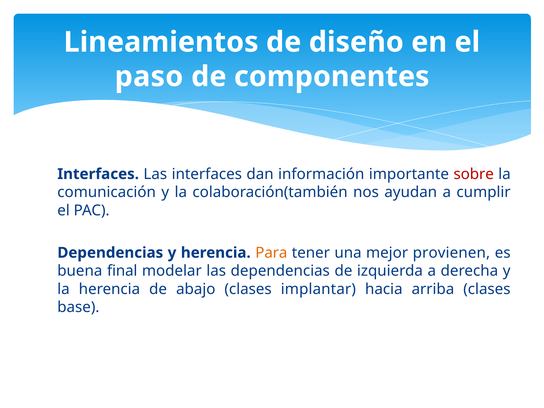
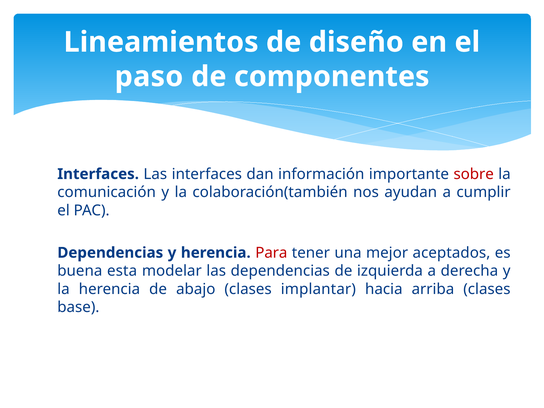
Para colour: orange -> red
provienen: provienen -> aceptados
final: final -> esta
